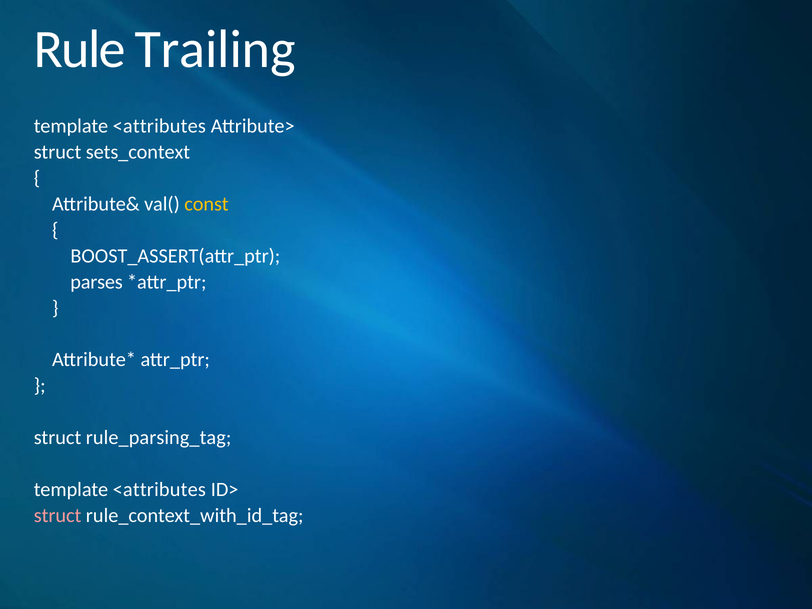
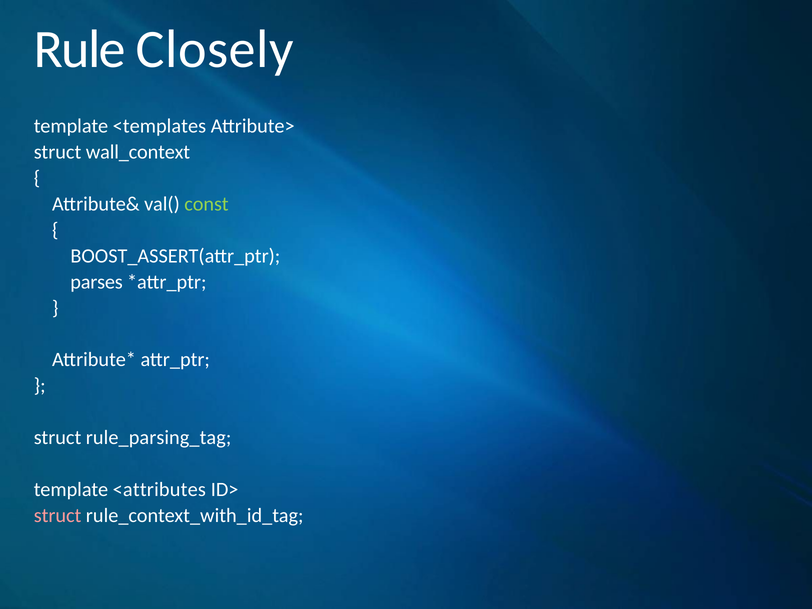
Trailing: Trailing -> Closely
<attributes at (159, 126): <attributes -> <templates
sets_context: sets_context -> wall_context
const colour: yellow -> light green
